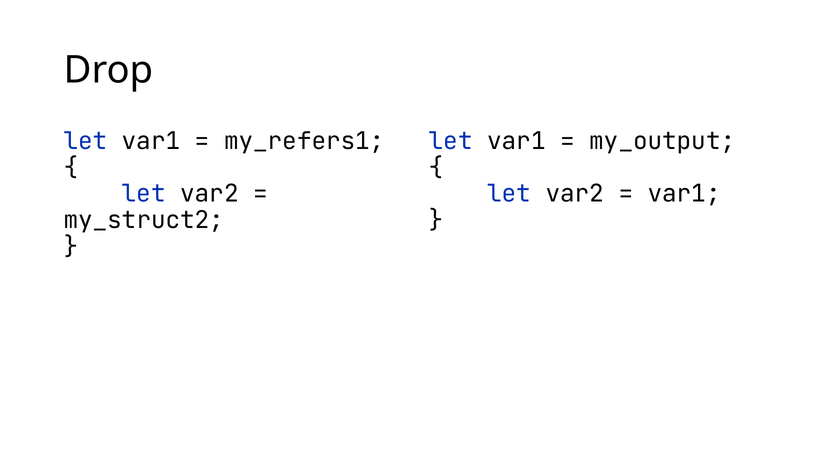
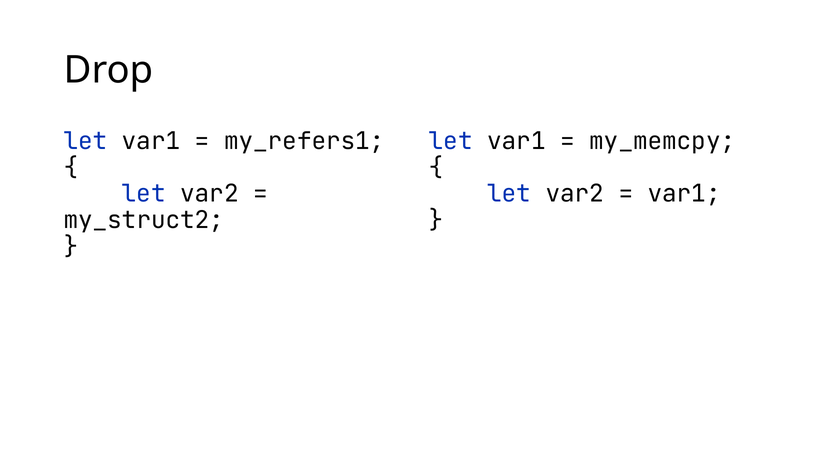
my_output: my_output -> my_memcpy
